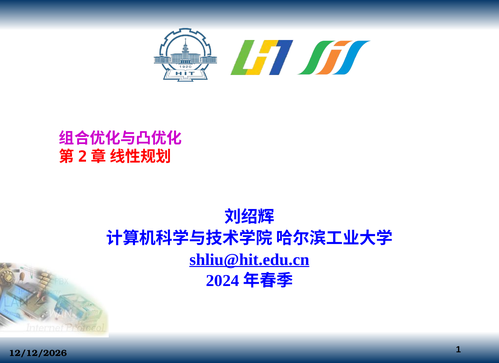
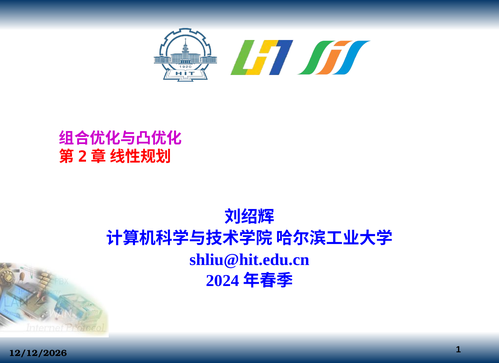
shliu@hit.edu.cn underline: present -> none
